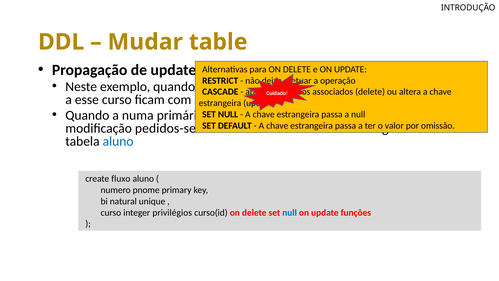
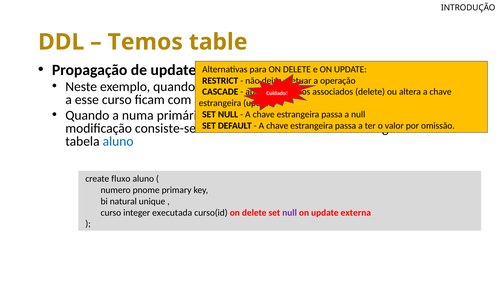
Mudar: Mudar -> Temos
pedidos-se: pedidos-se -> consiste-se
privilégios: privilégios -> executada
null at (290, 212) colour: blue -> purple
funções: funções -> externa
